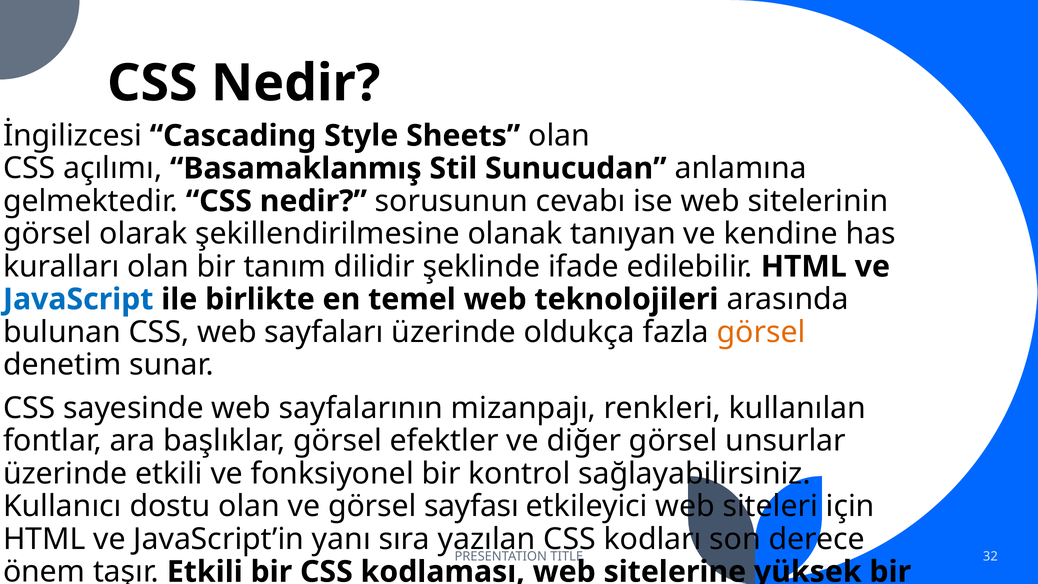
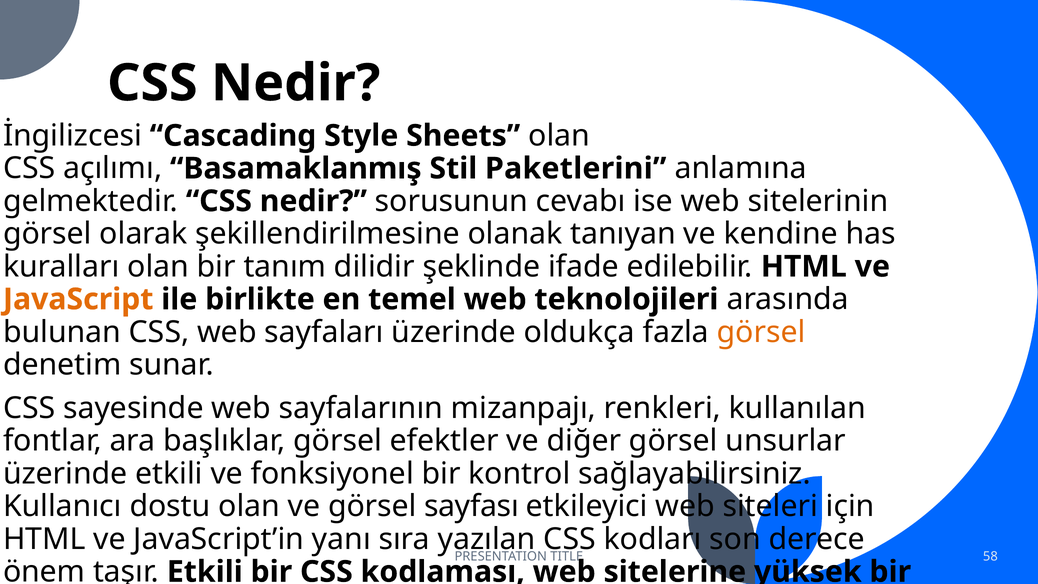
Sunucudan: Sunucudan -> Paketlerini
JavaScript colour: blue -> orange
32: 32 -> 58
